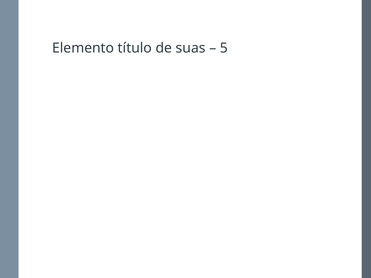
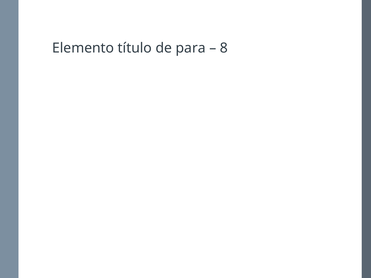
suas: suas -> para
5: 5 -> 8
